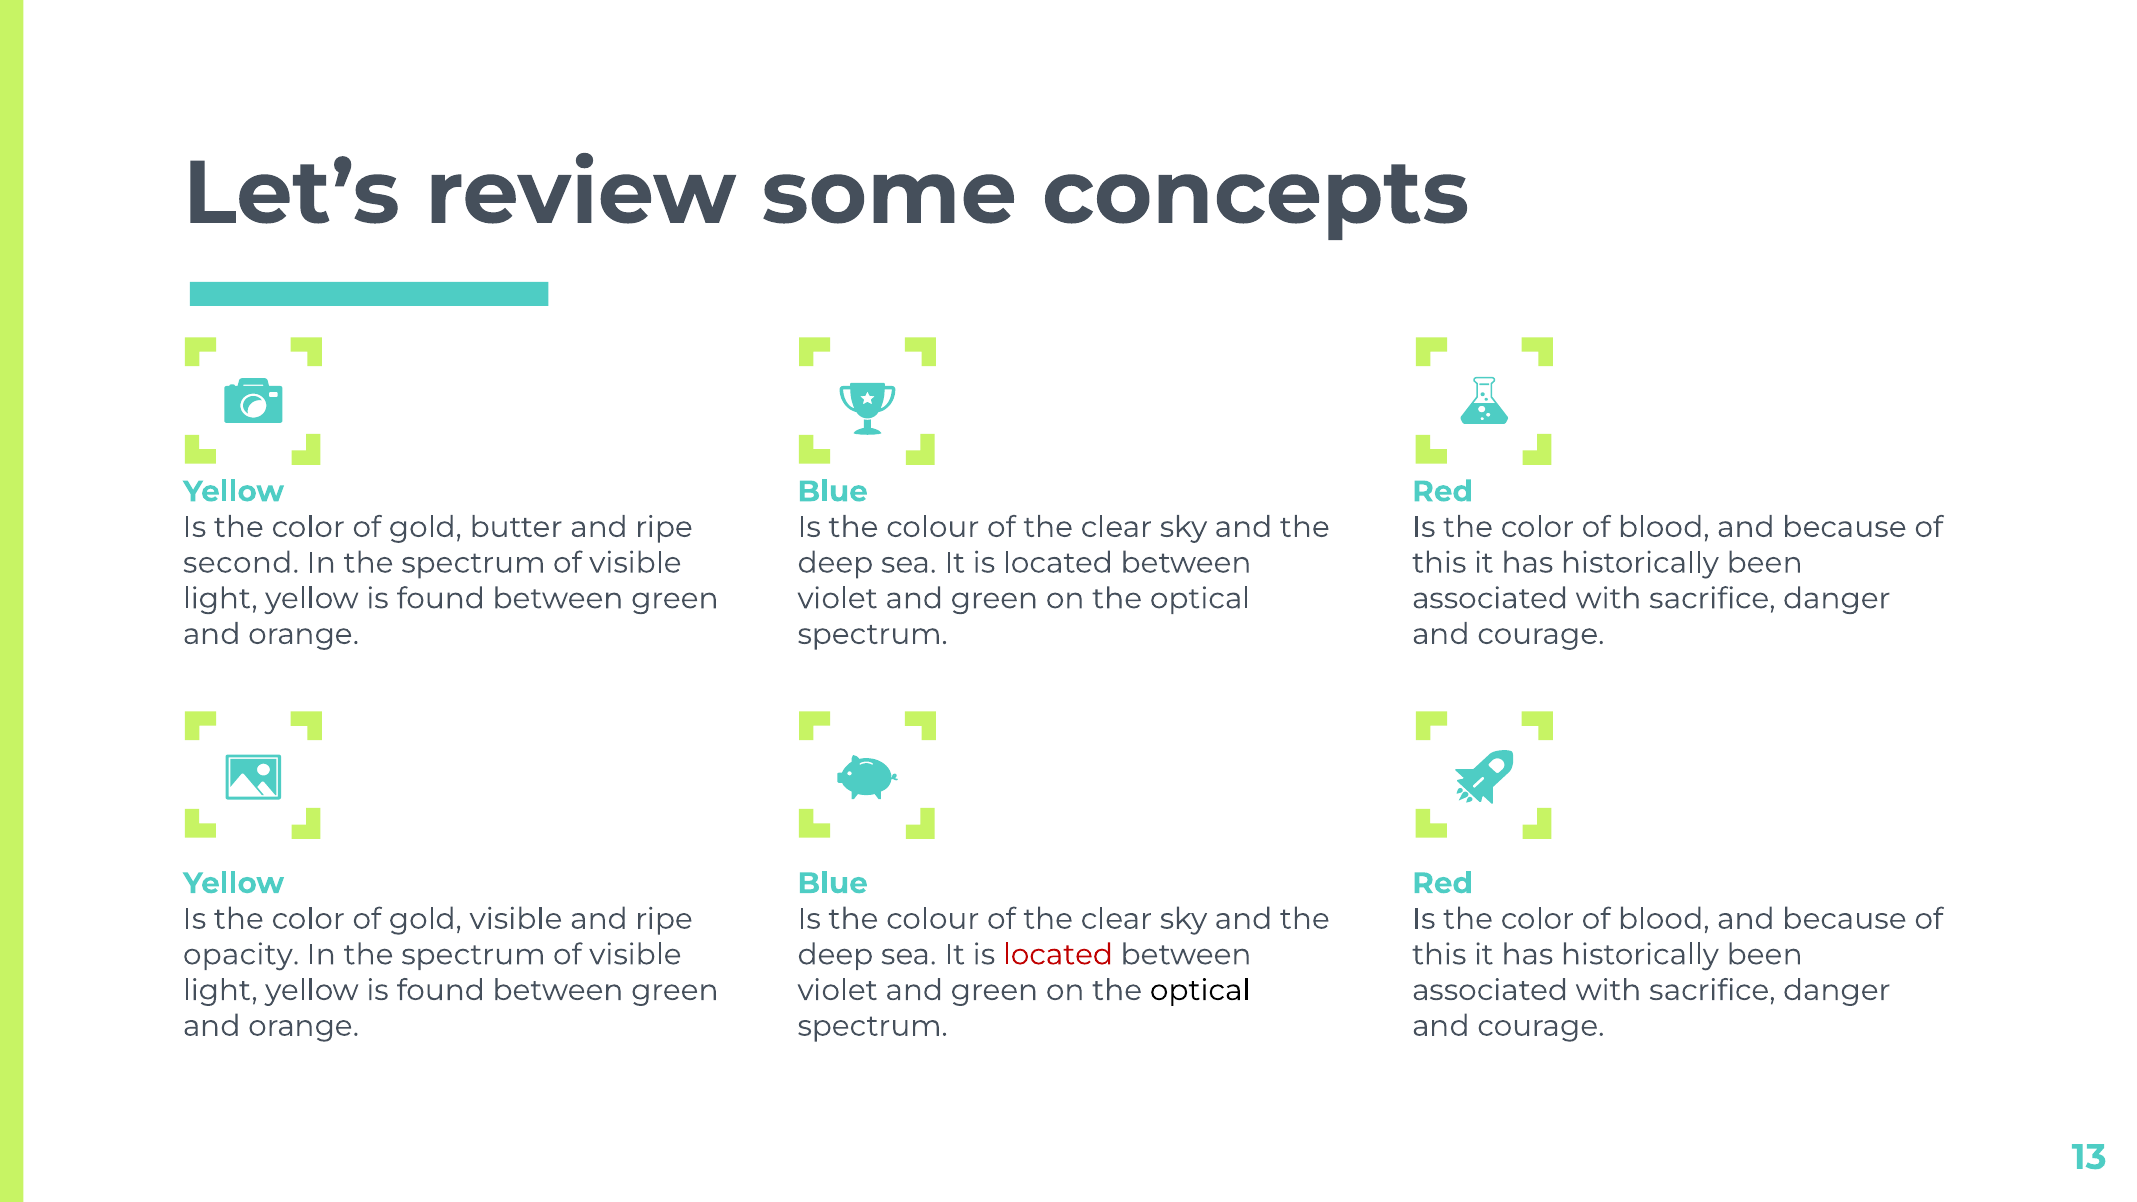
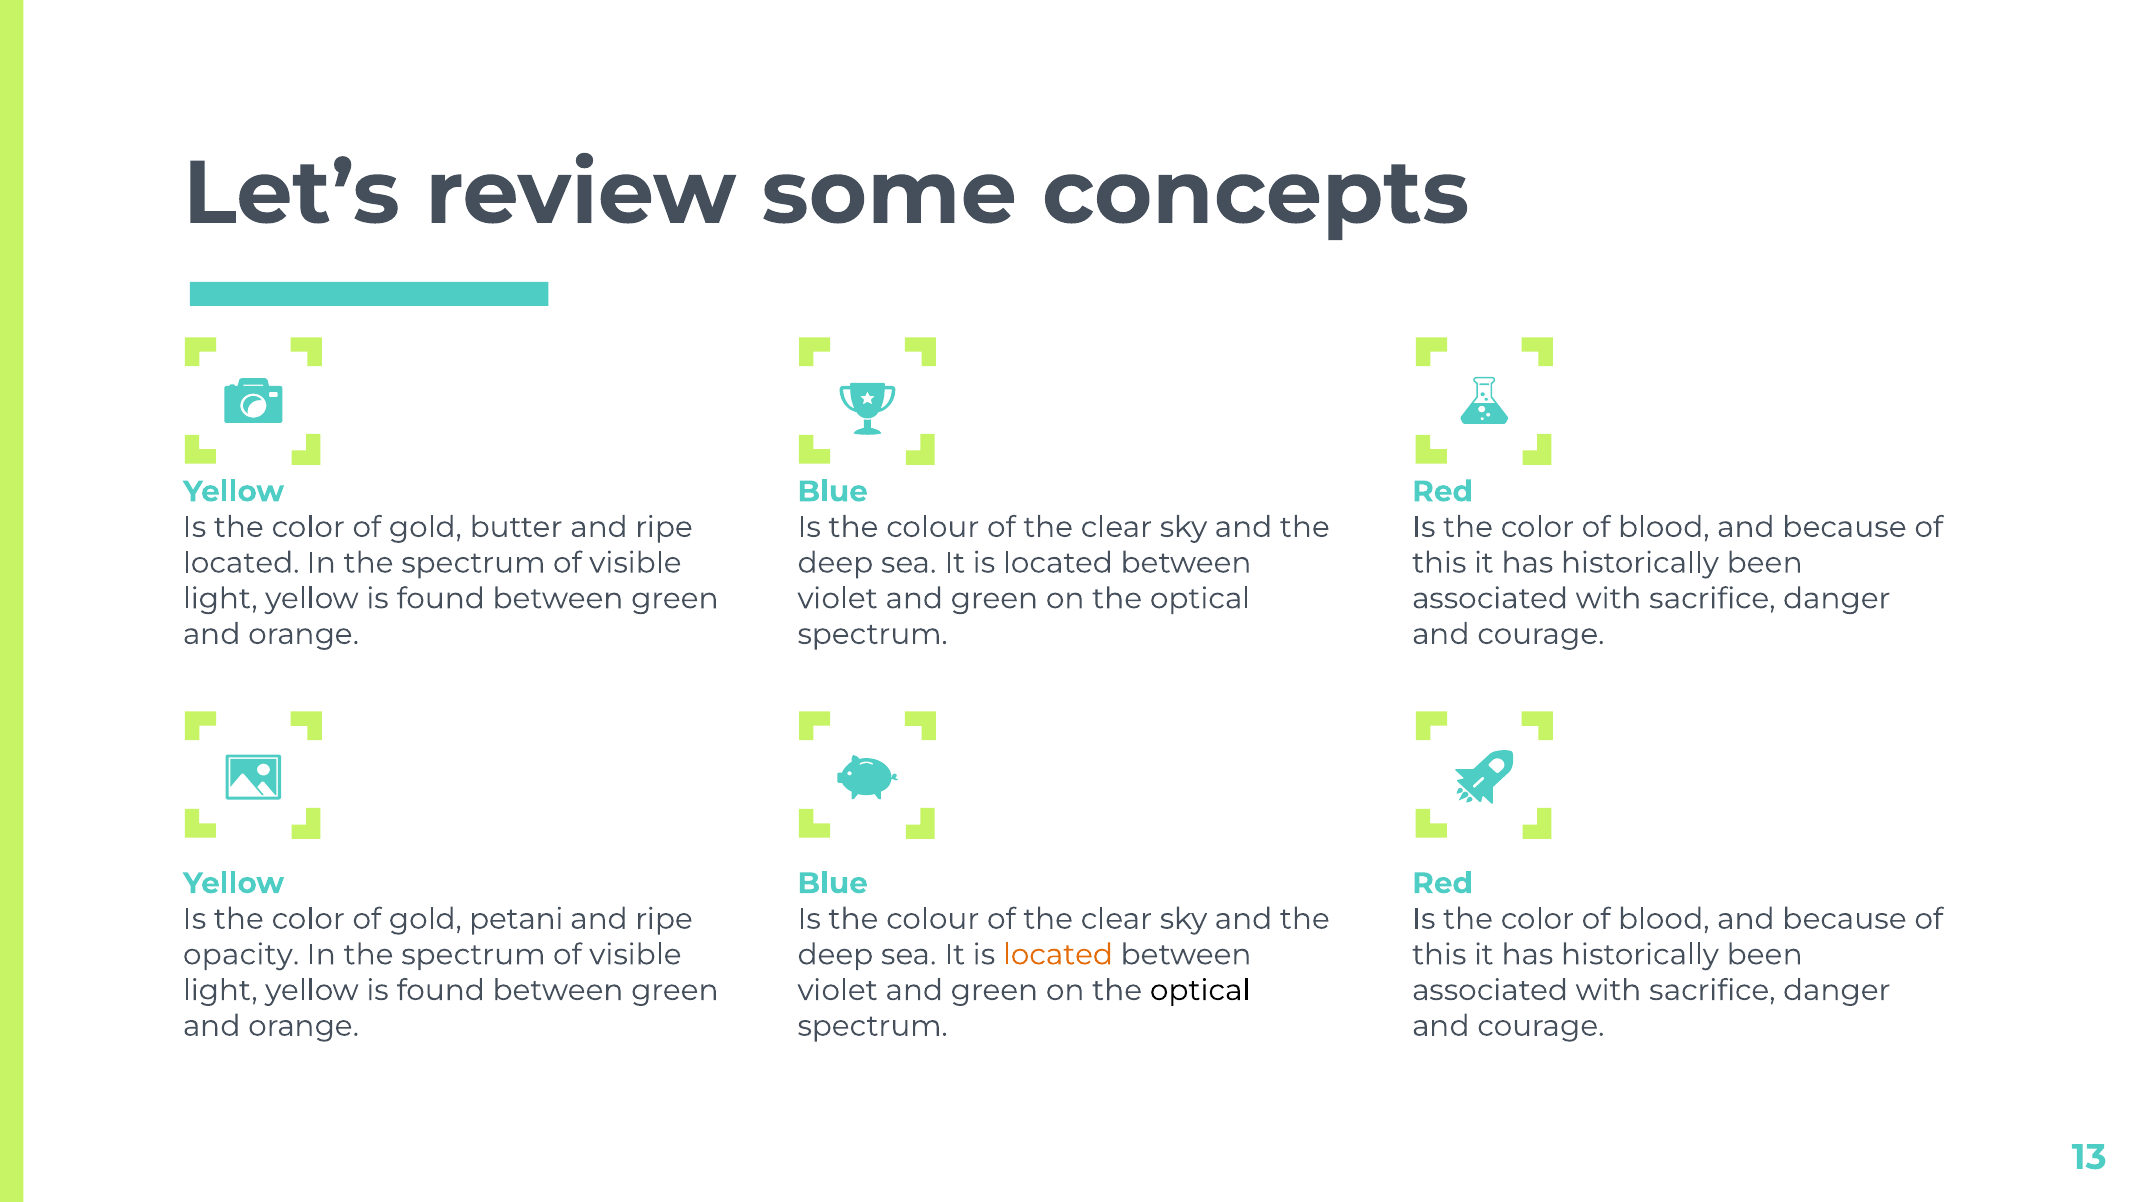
second at (241, 563): second -> located
gold visible: visible -> petani
located at (1058, 955) colour: red -> orange
